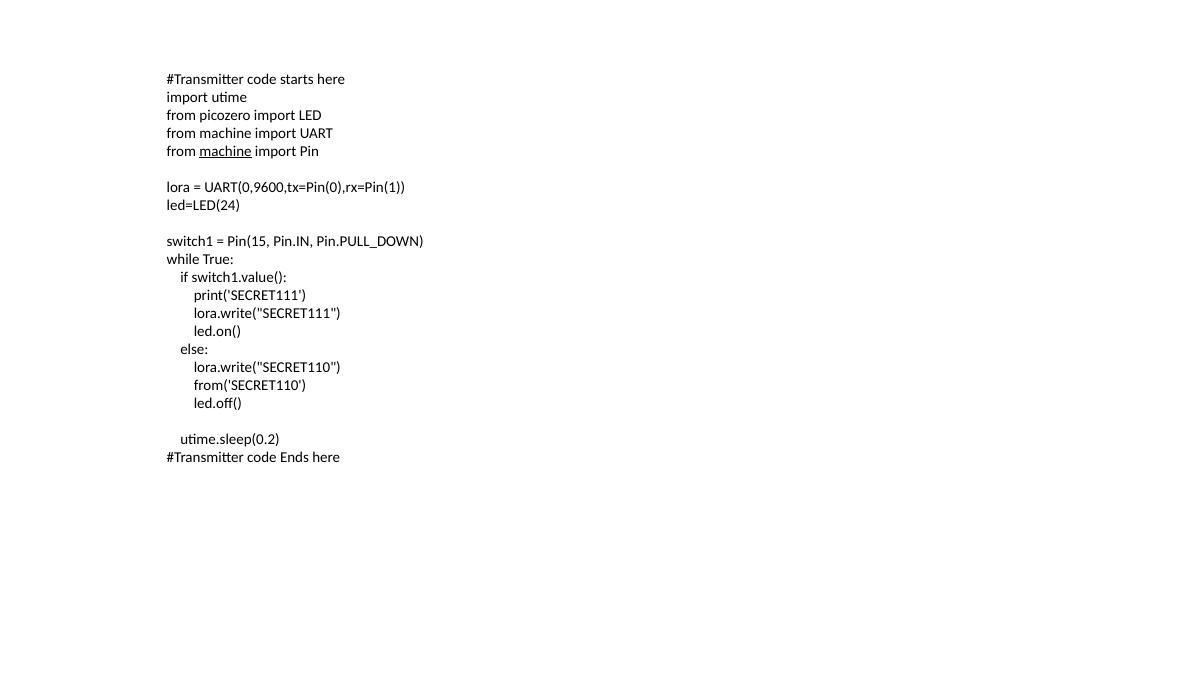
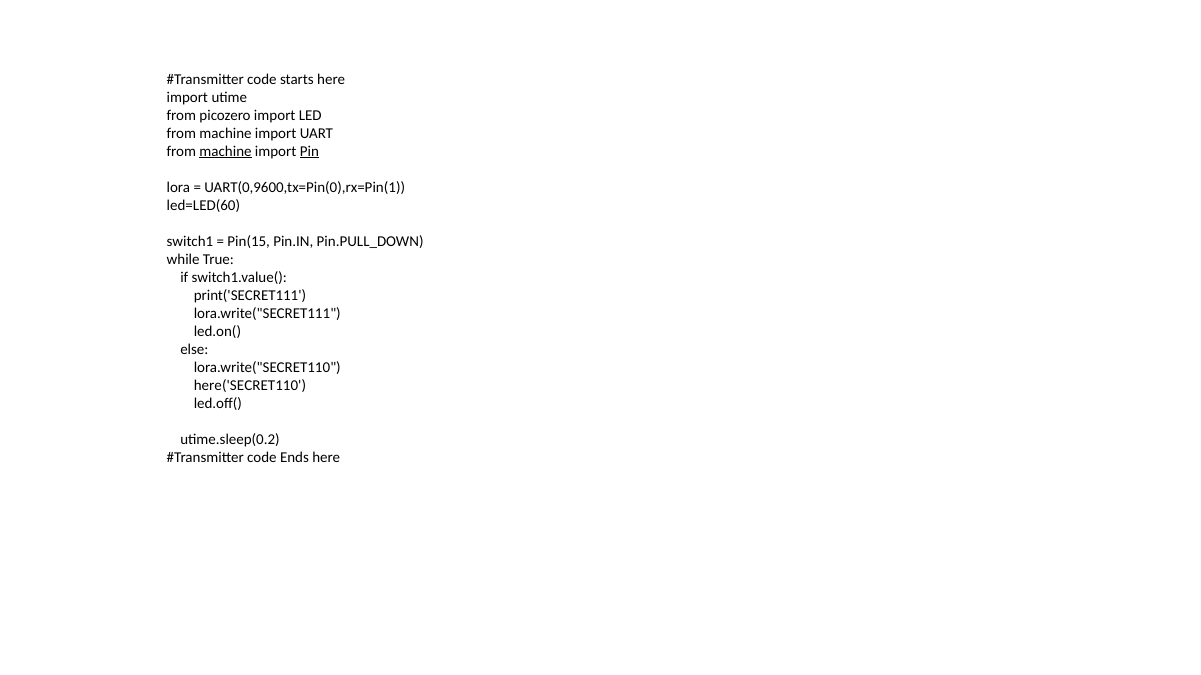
Pin underline: none -> present
led=LED(24: led=LED(24 -> led=LED(60
from('SECRET110: from('SECRET110 -> here('SECRET110
